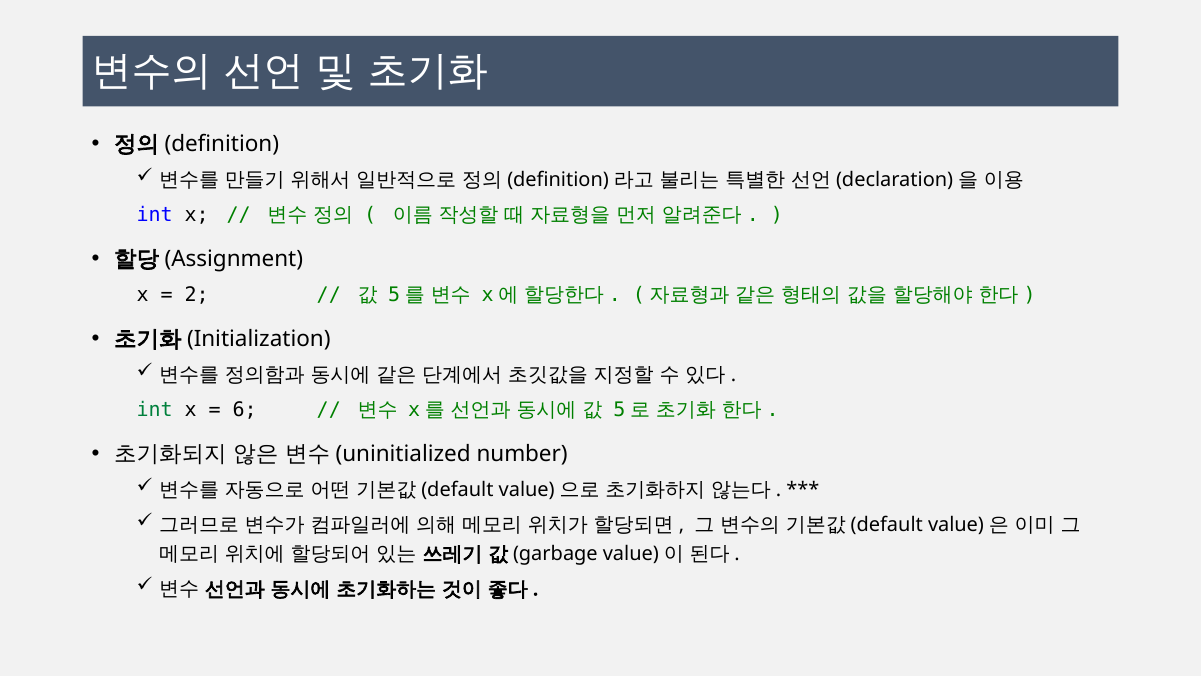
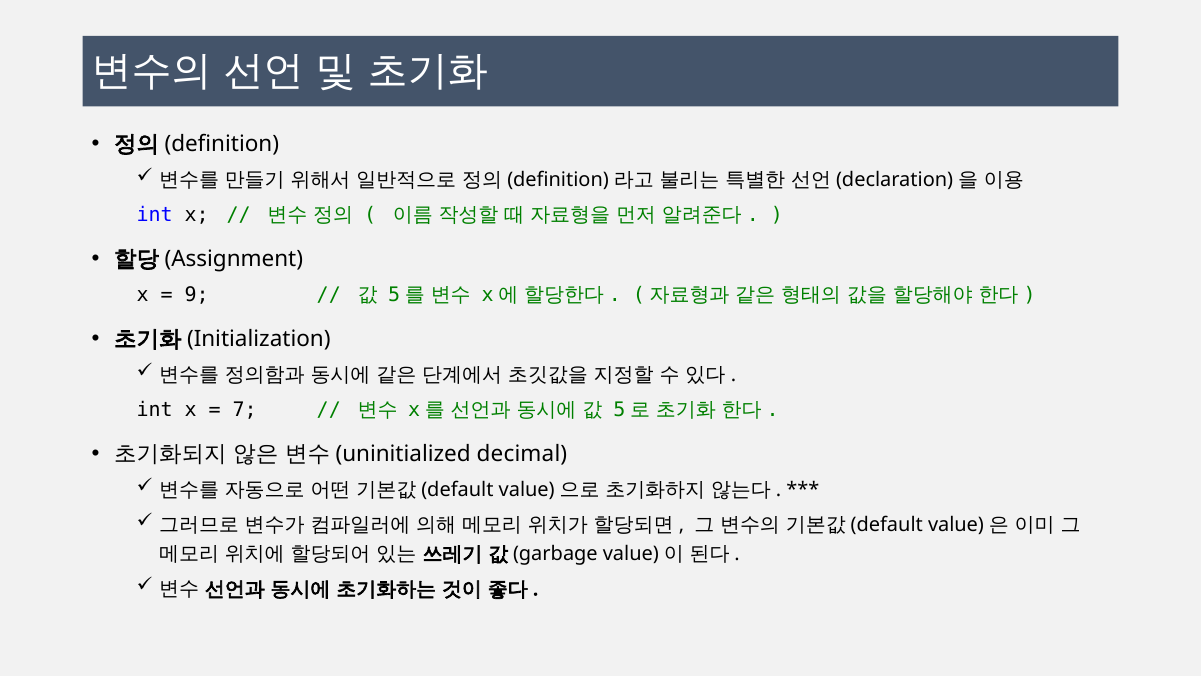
2: 2 -> 9
int at (155, 410) colour: green -> black
6: 6 -> 7
number: number -> decimal
